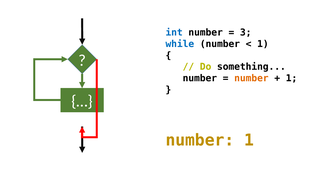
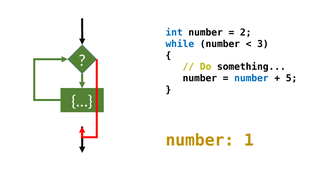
3: 3 -> 2
1 at (263, 44): 1 -> 3
number at (251, 78) colour: orange -> blue
1 at (292, 78): 1 -> 5
